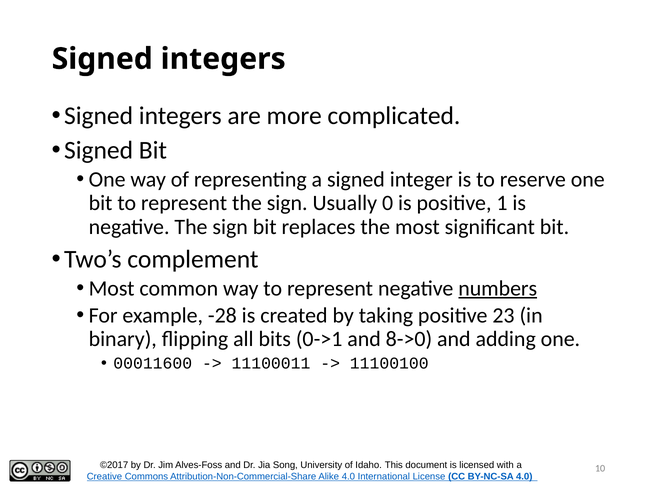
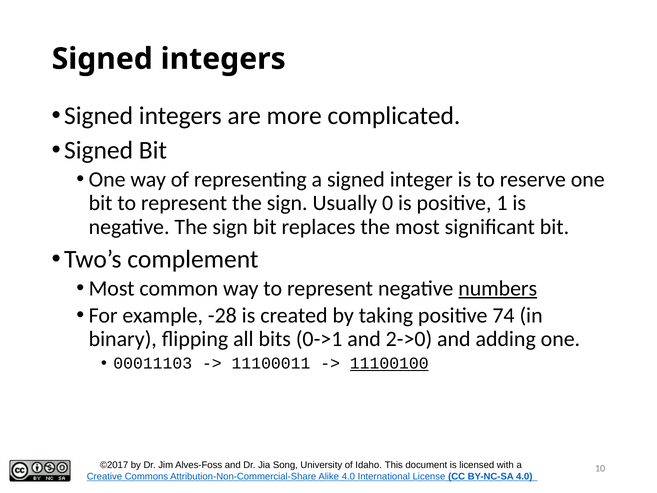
23: 23 -> 74
8->0: 8->0 -> 2->0
00011600: 00011600 -> 00011103
11100100 underline: none -> present
